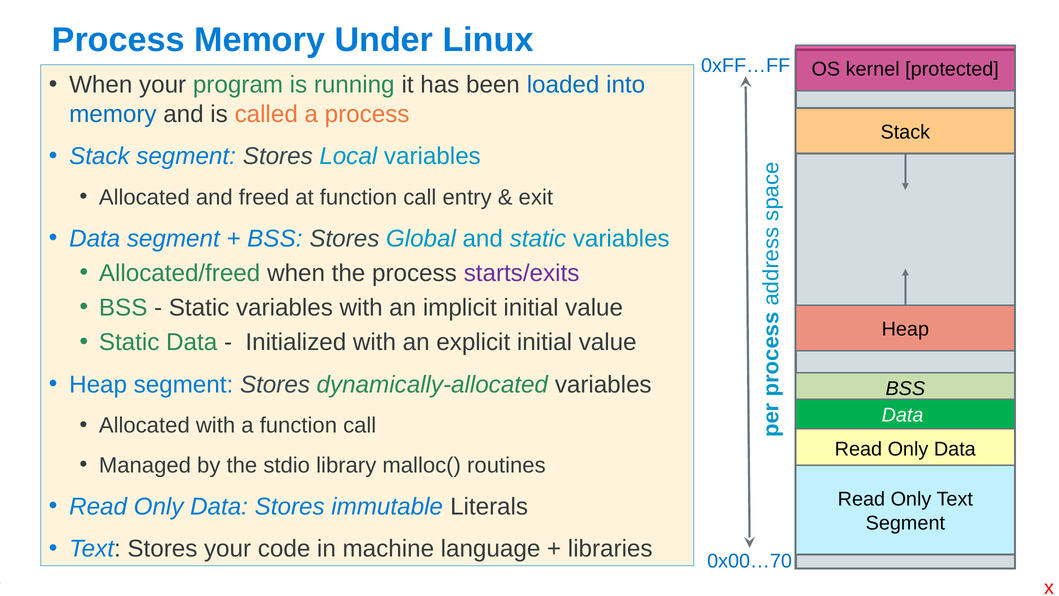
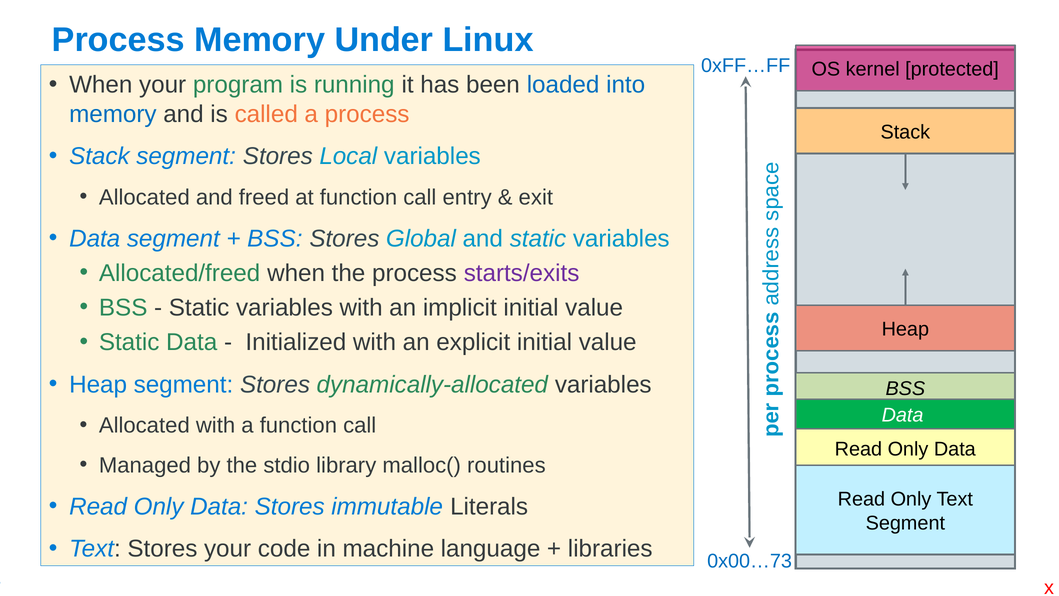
0x00…70: 0x00…70 -> 0x00…73
